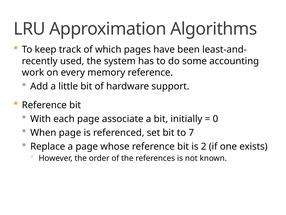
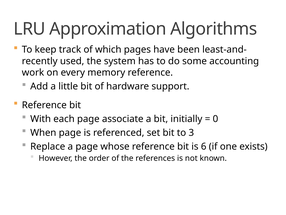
7: 7 -> 3
2: 2 -> 6
